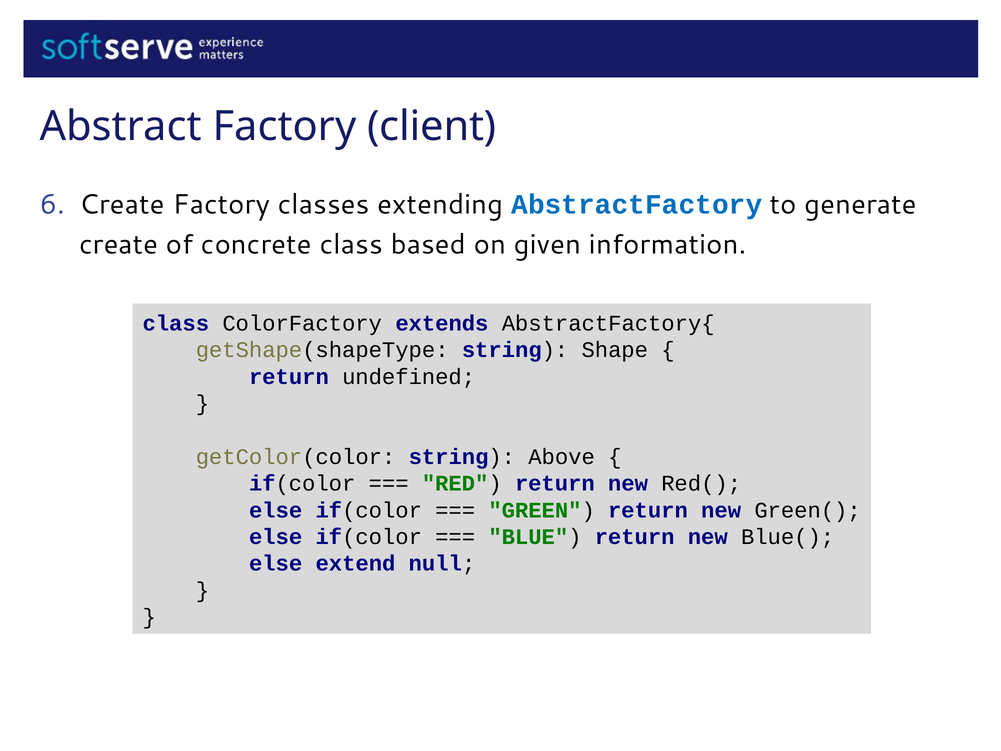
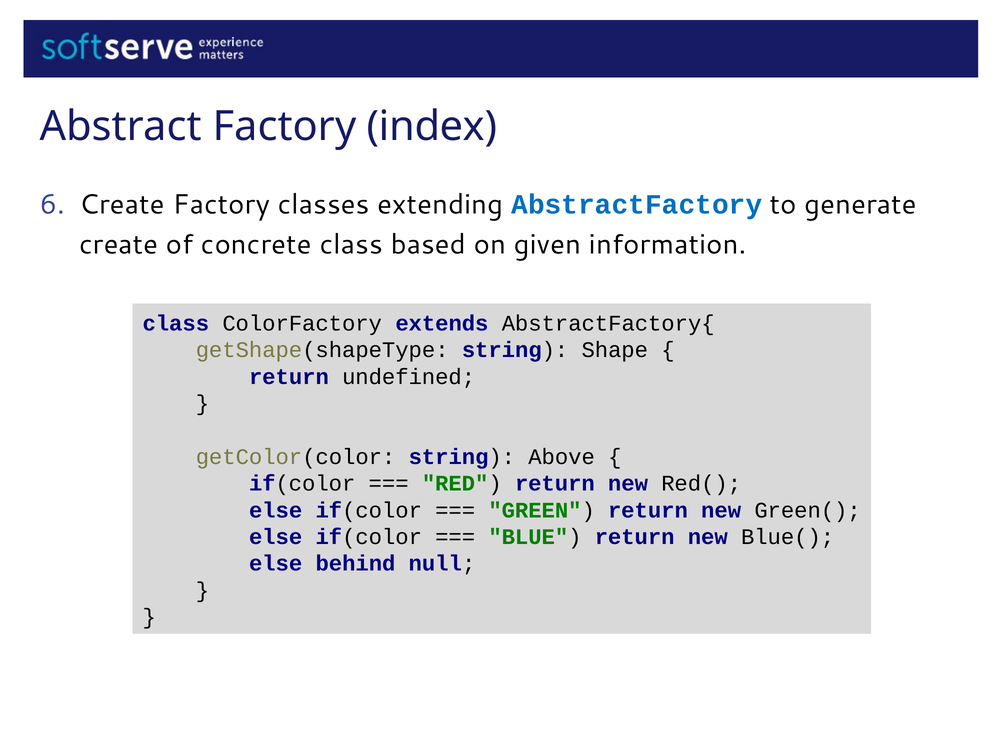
client: client -> index
extend: extend -> behind
